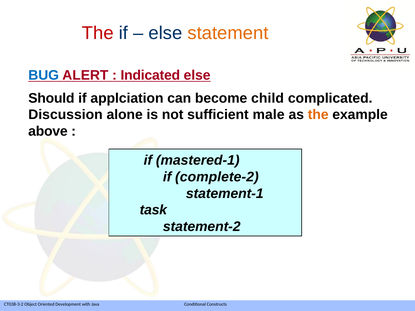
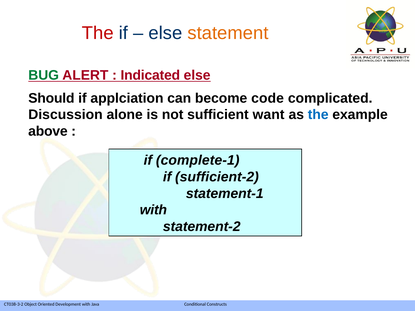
BUG colour: blue -> green
child: child -> code
male: male -> want
the at (318, 115) colour: orange -> blue
mastered-1: mastered-1 -> complete-1
complete-2: complete-2 -> sufficient-2
task at (153, 210): task -> with
